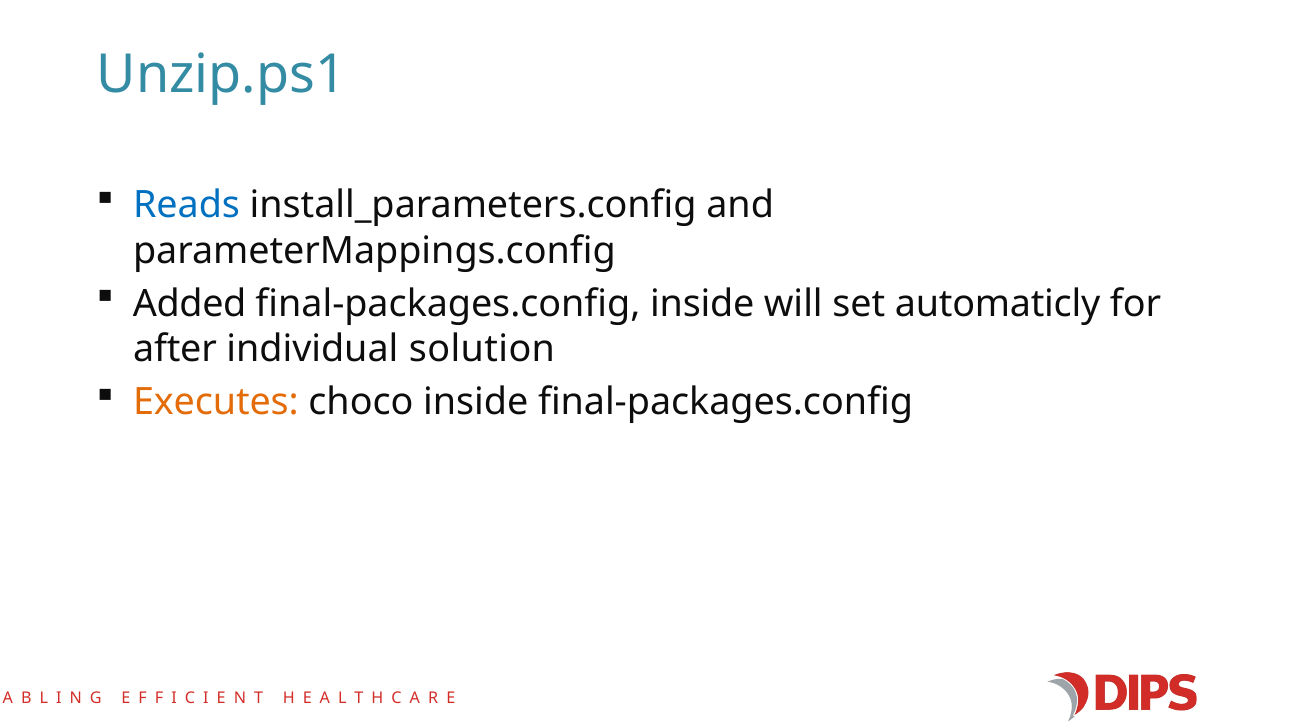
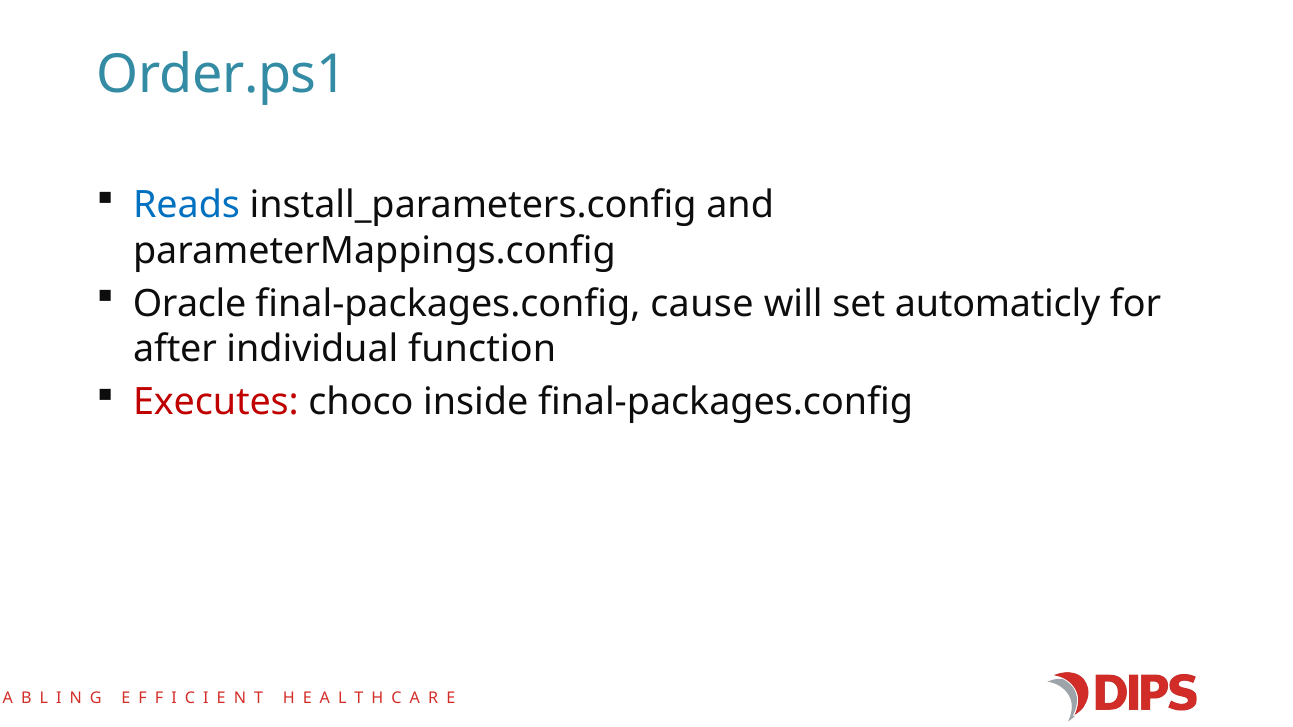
Unzip.ps1: Unzip.ps1 -> Order.ps1
Added: Added -> Oracle
final-packages.config inside: inside -> cause
solution: solution -> function
Executes colour: orange -> red
